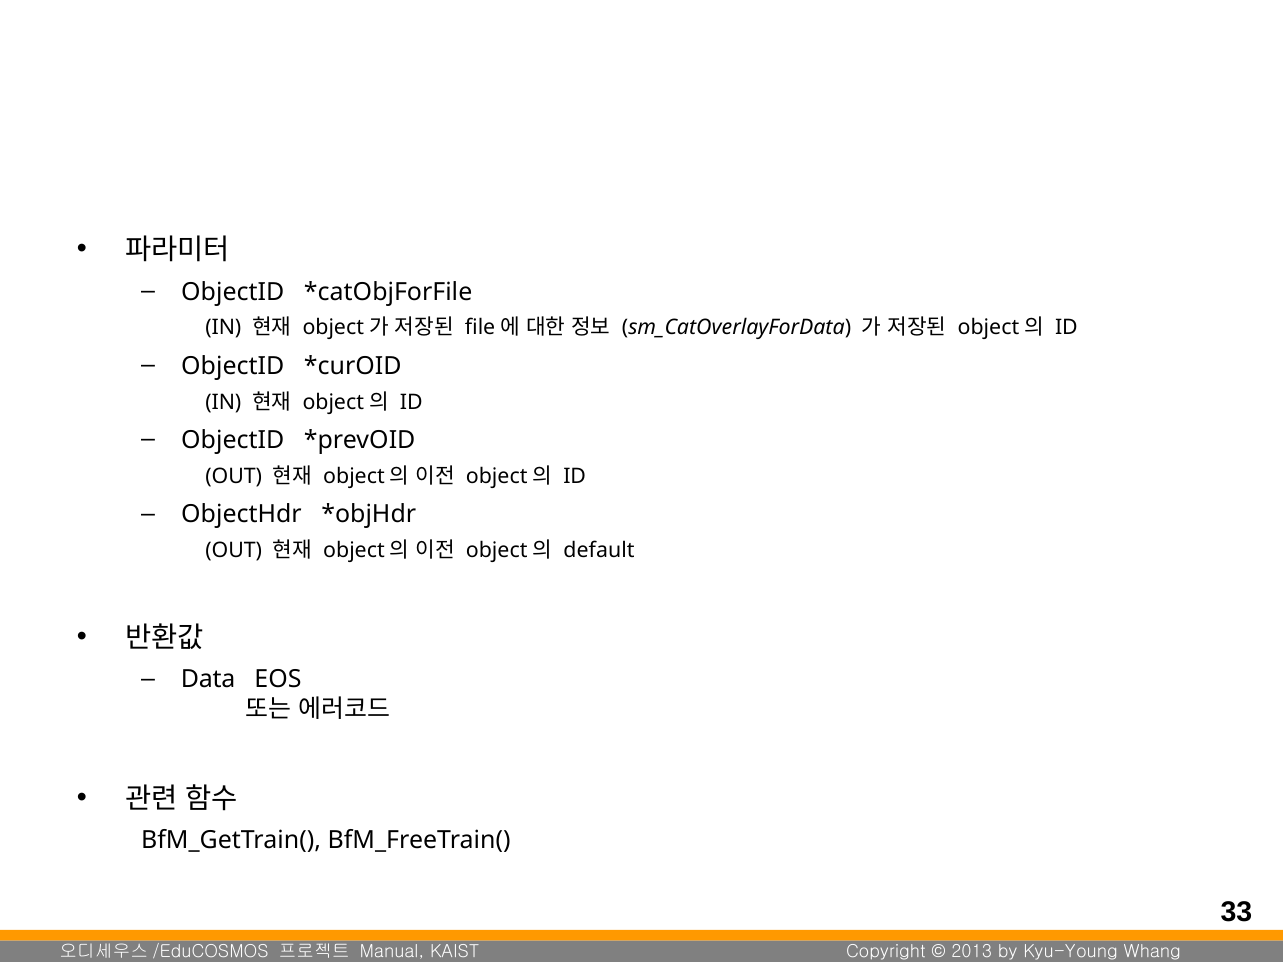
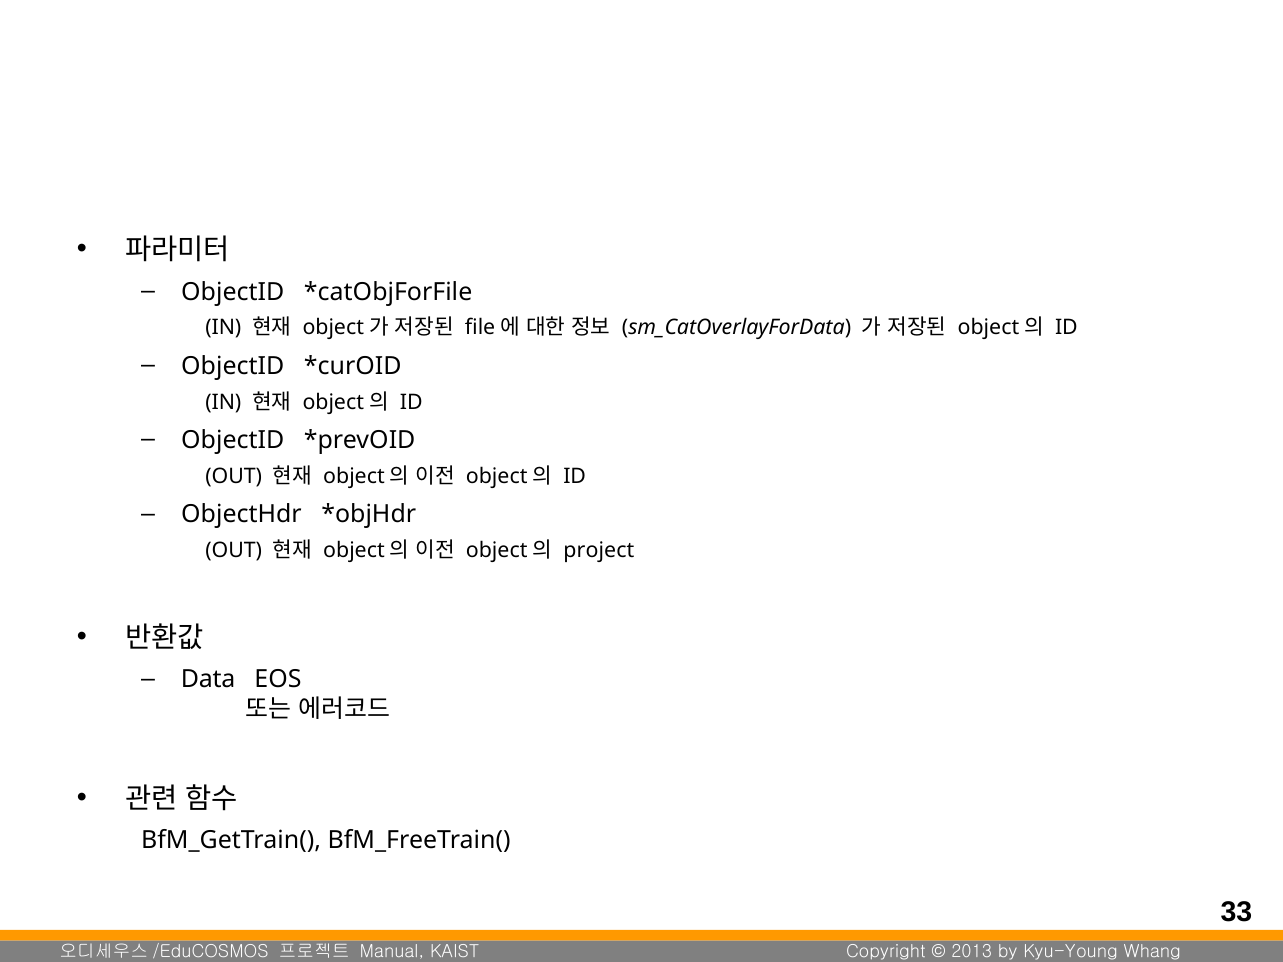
default: default -> project
